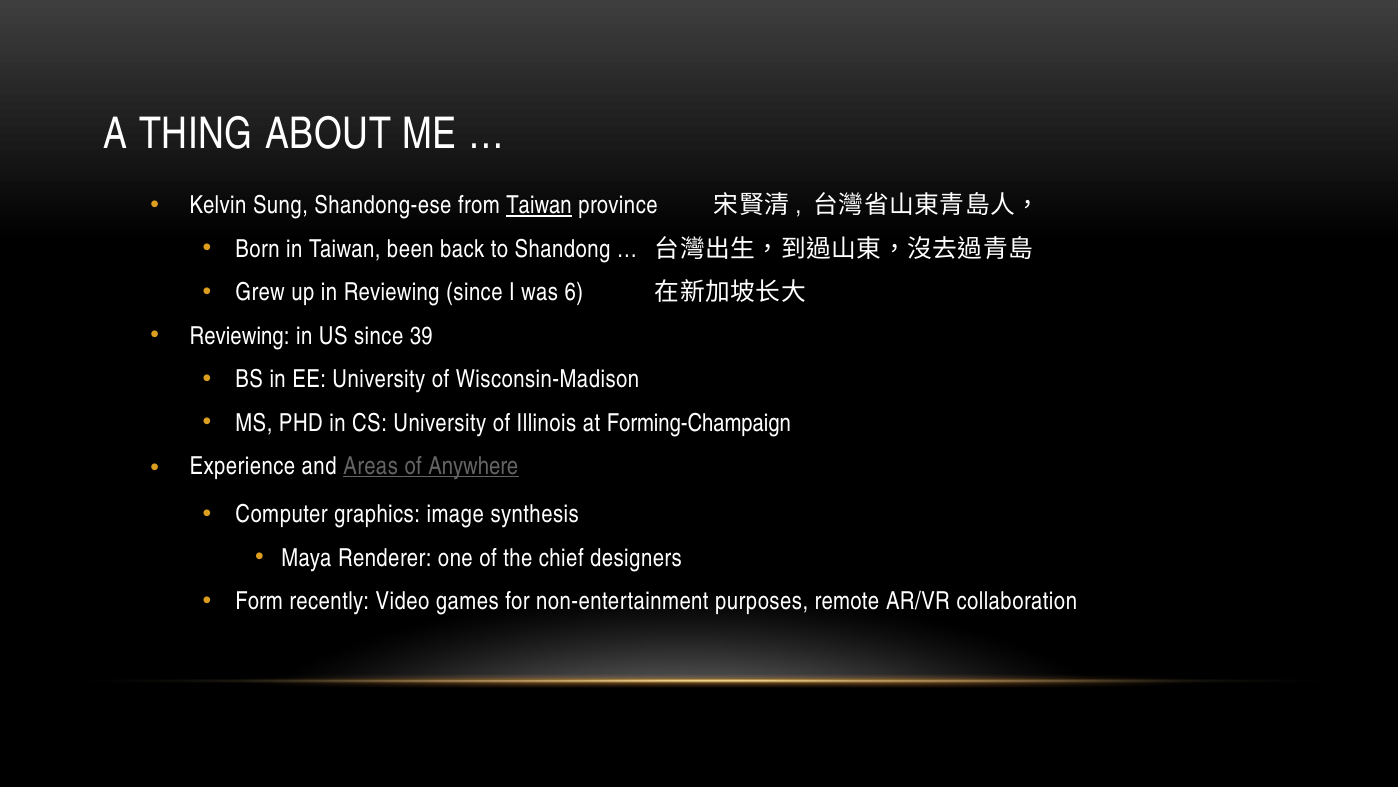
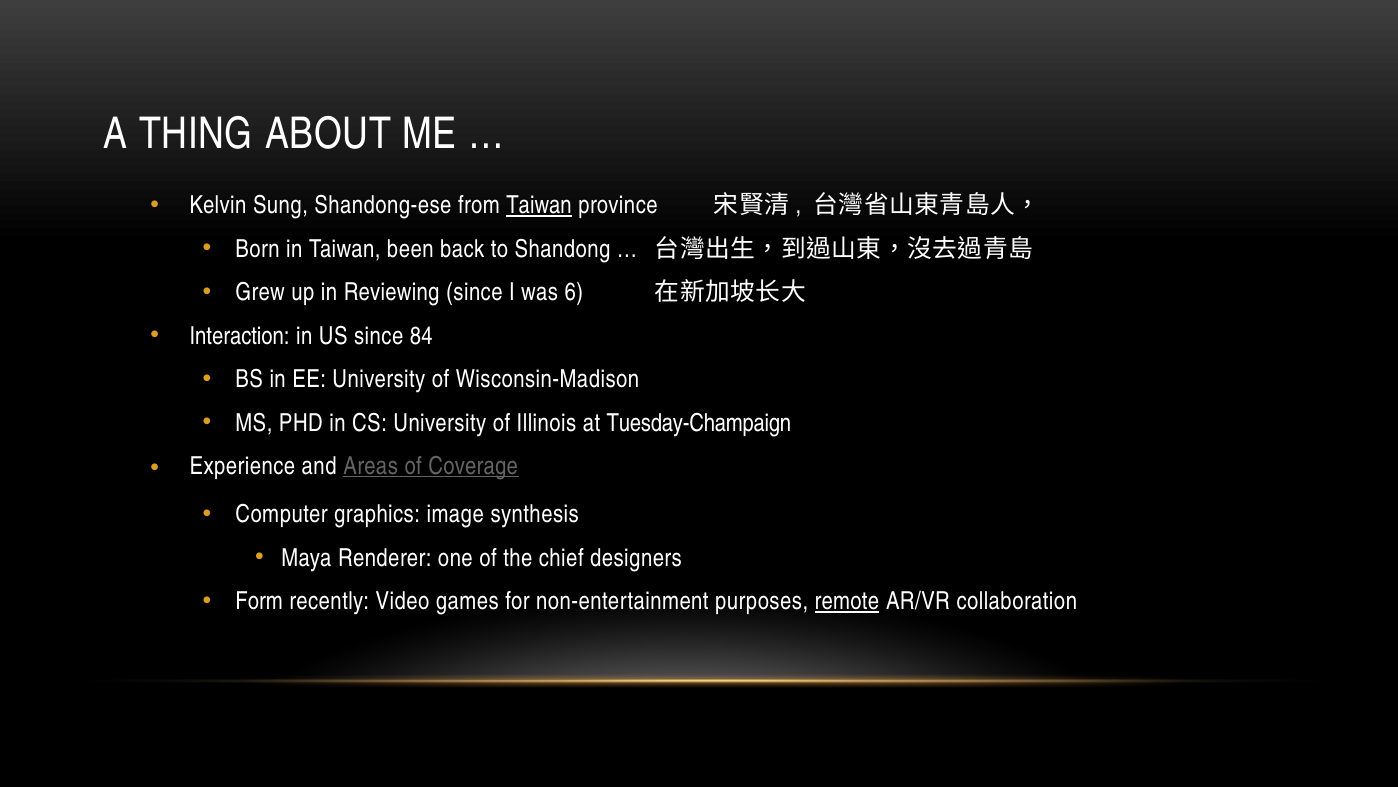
Reviewing at (240, 336): Reviewing -> Interaction
39: 39 -> 84
Forming-Champaign: Forming-Champaign -> Tuesday-Champaign
Anywhere: Anywhere -> Coverage
remote underline: none -> present
